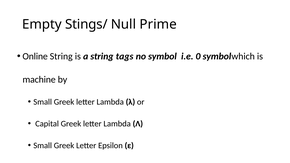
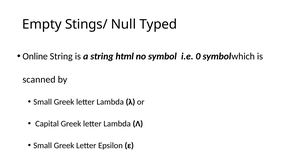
Prime: Prime -> Typed
tags: tags -> html
machine: machine -> scanned
